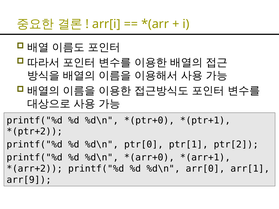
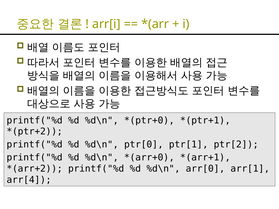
arr[9: arr[9 -> arr[4
